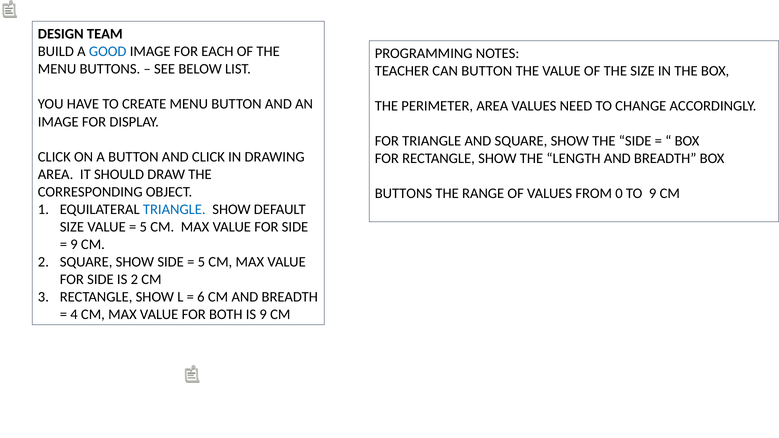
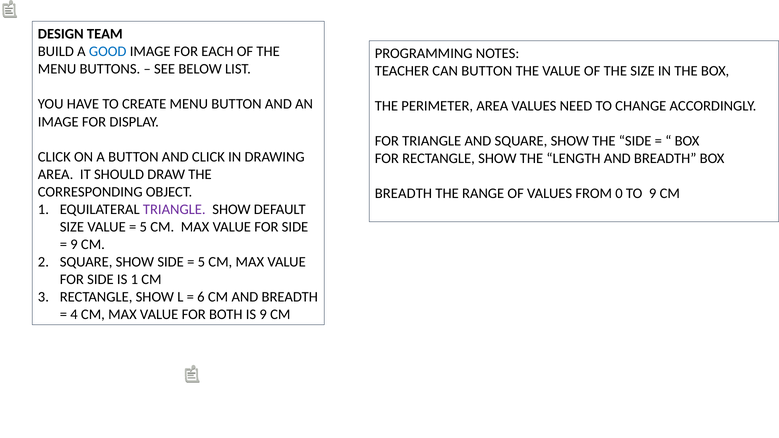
BUTTONS at (403, 194): BUTTONS -> BREADTH
TRIANGLE at (174, 209) colour: blue -> purple
IS 2: 2 -> 1
